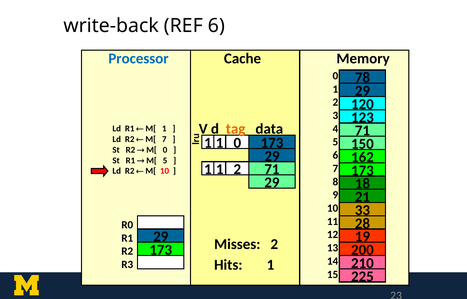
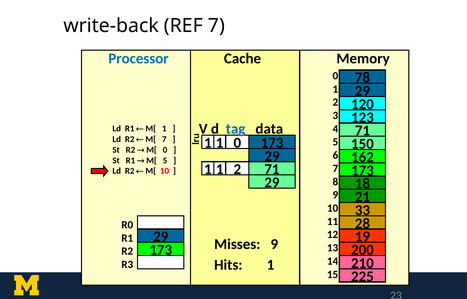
REF 6: 6 -> 7
tag colour: orange -> blue
Misses 2: 2 -> 9
